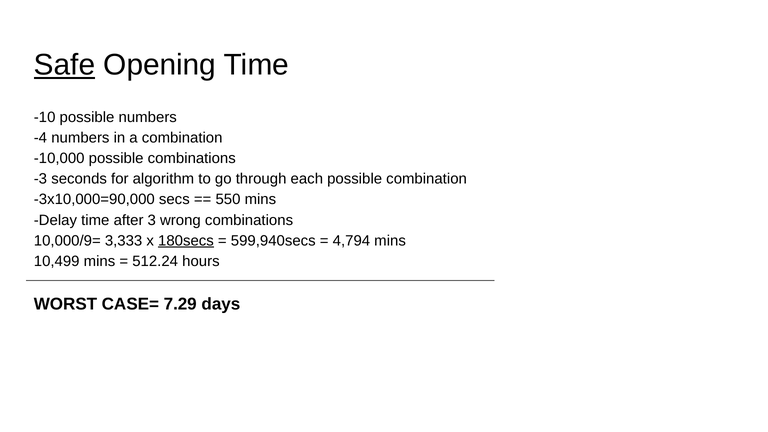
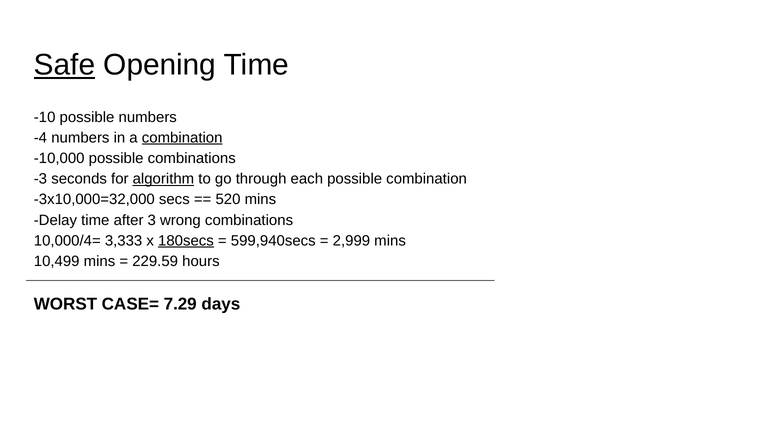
combination at (182, 138) underline: none -> present
algorithm underline: none -> present
-3x10,000=90,000: -3x10,000=90,000 -> -3x10,000=32,000
550: 550 -> 520
10,000/9=: 10,000/9= -> 10,000/4=
4,794: 4,794 -> 2,999
512.24: 512.24 -> 229.59
